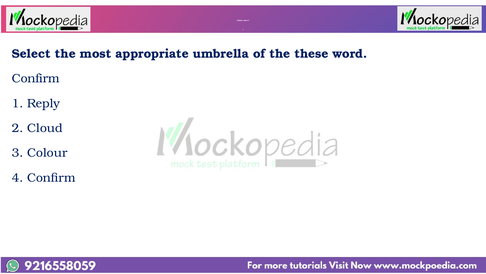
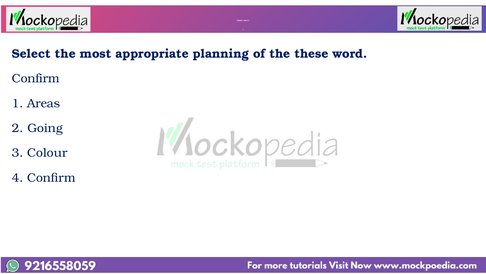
umbrella: umbrella -> planning
Reply: Reply -> Areas
Cloud: Cloud -> Going
